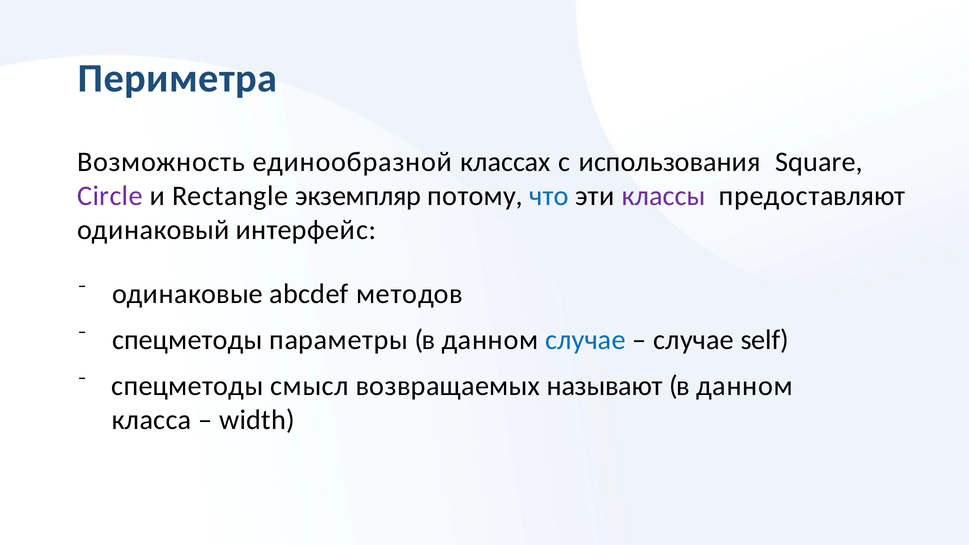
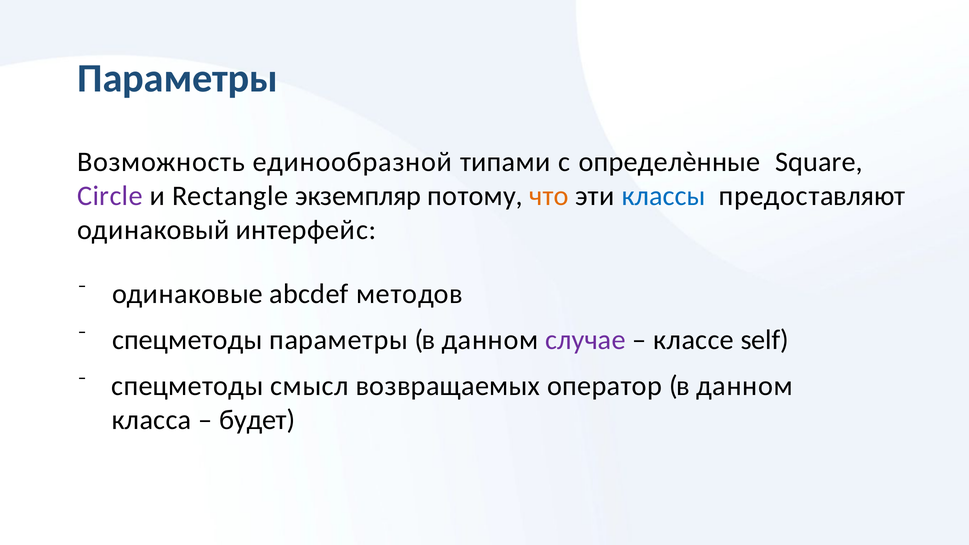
Периметра at (177, 78): Периметра -> Параметры
классах: классах -> типами
использования: использования -> определѐнные
что colour: blue -> orange
классы colour: purple -> blue
случае at (586, 340) colour: blue -> purple
случае at (694, 340): случае -> классе
называют: называют -> оператор
width: width -> будет
